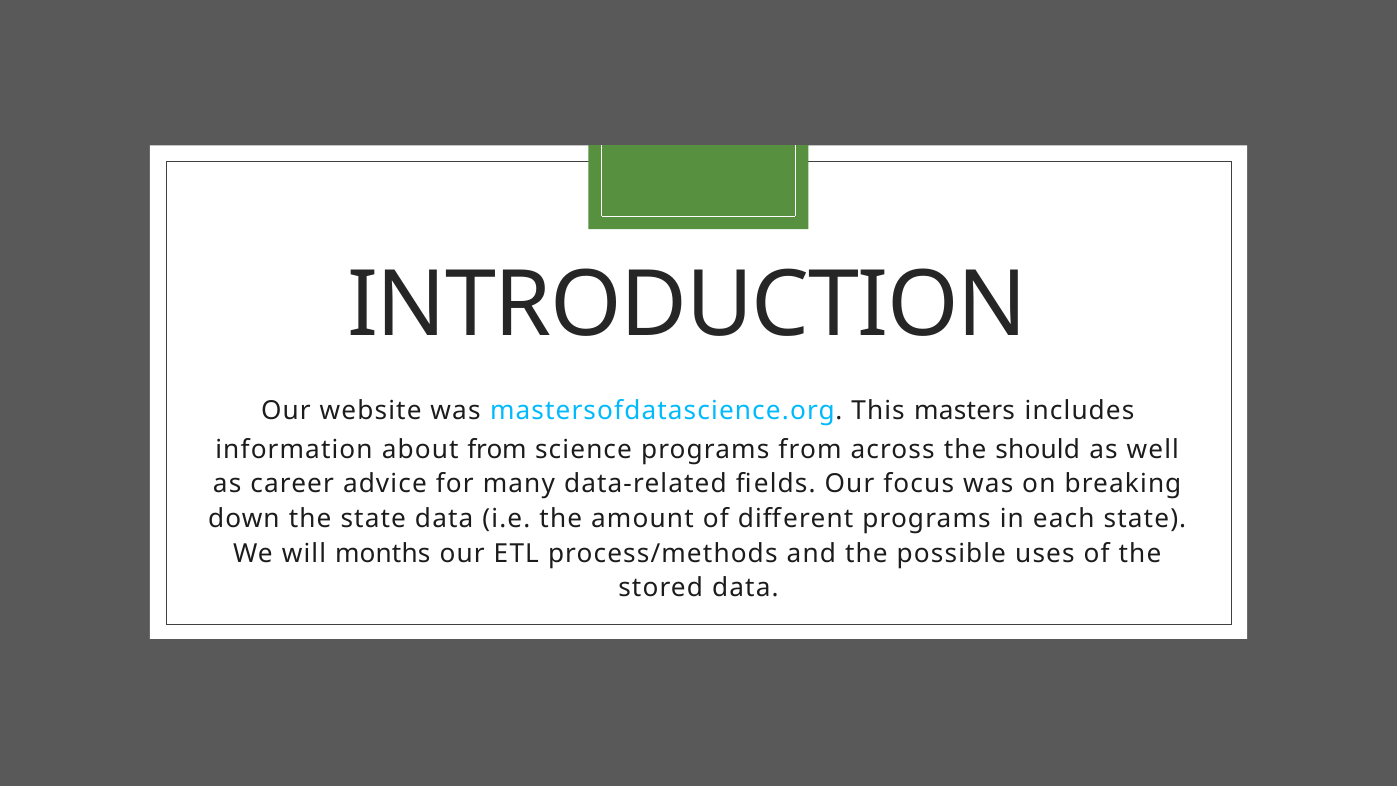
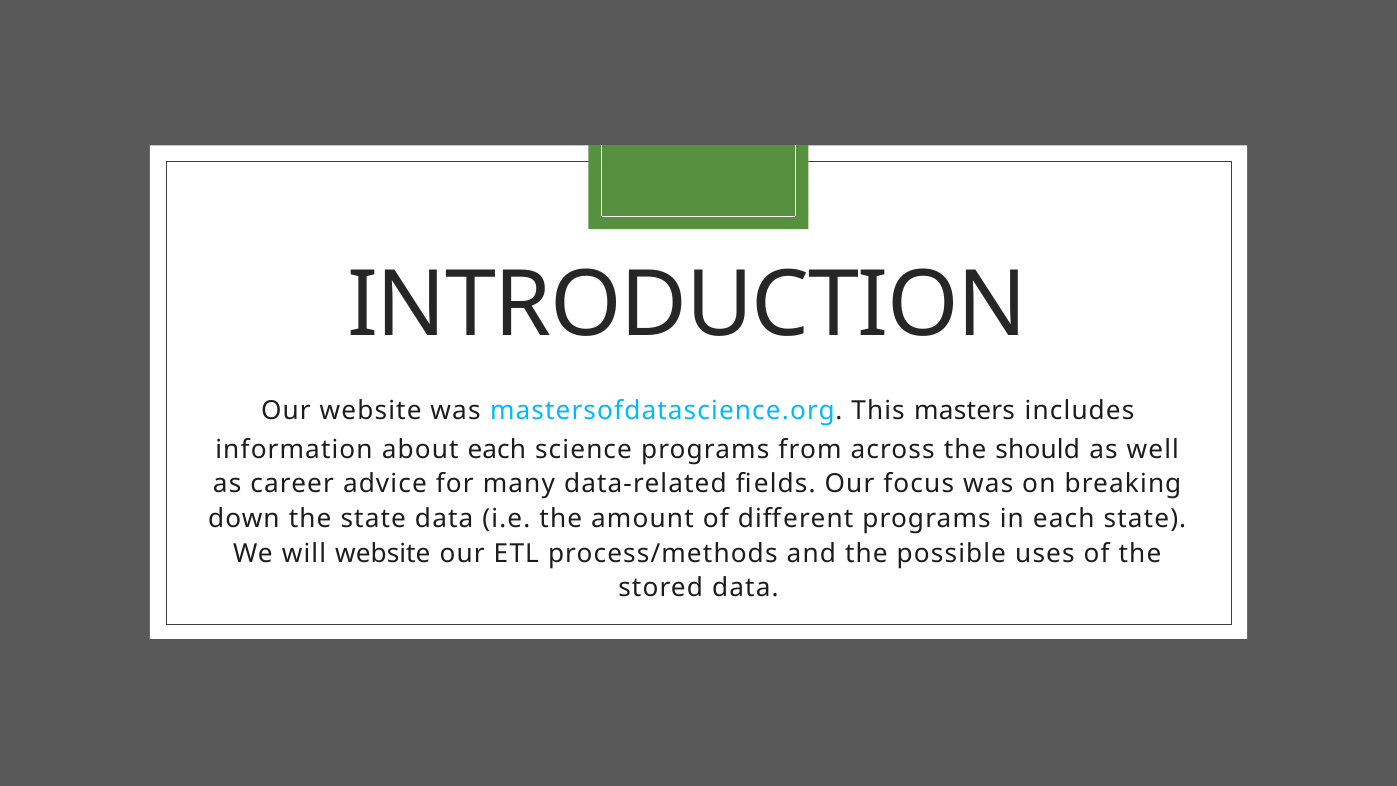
about from: from -> each
will months: months -> website
